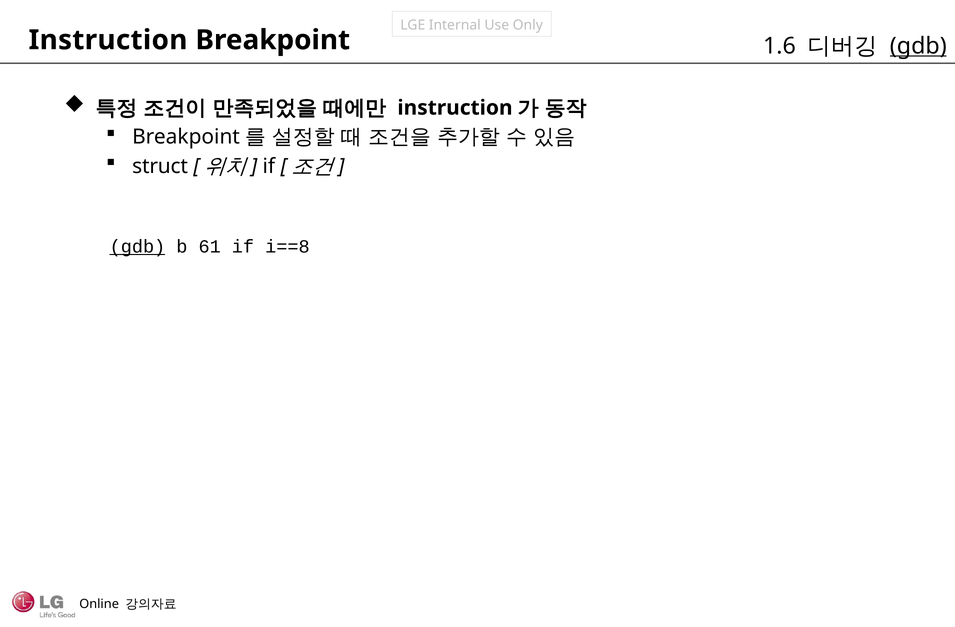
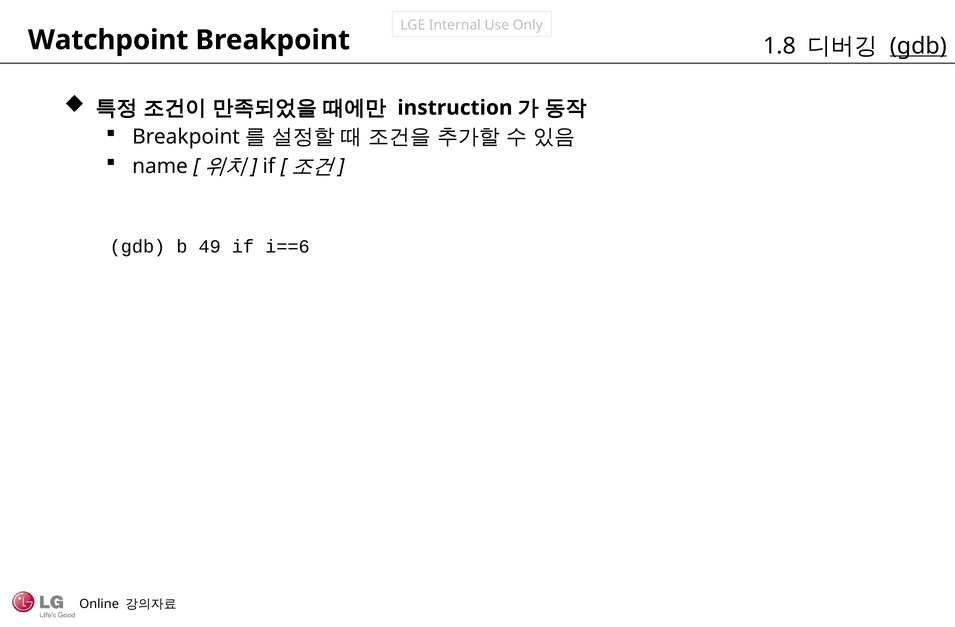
Instruction at (108, 40): Instruction -> Watchpoint
1.6: 1.6 -> 1.8
struct: struct -> name
gdb at (137, 247) underline: present -> none
61: 61 -> 49
i==8: i==8 -> i==6
